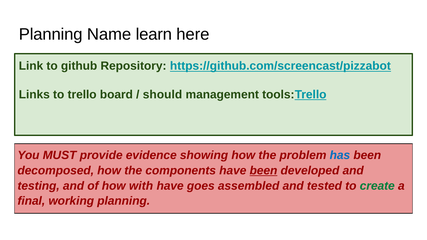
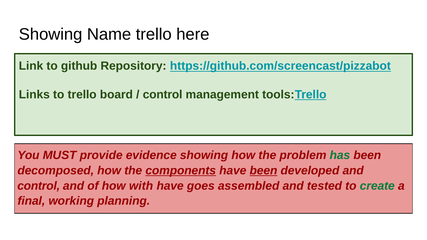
Planning at (51, 34): Planning -> Showing
Name learn: learn -> trello
should at (162, 95): should -> control
has colour: blue -> green
components underline: none -> present
testing at (39, 186): testing -> control
